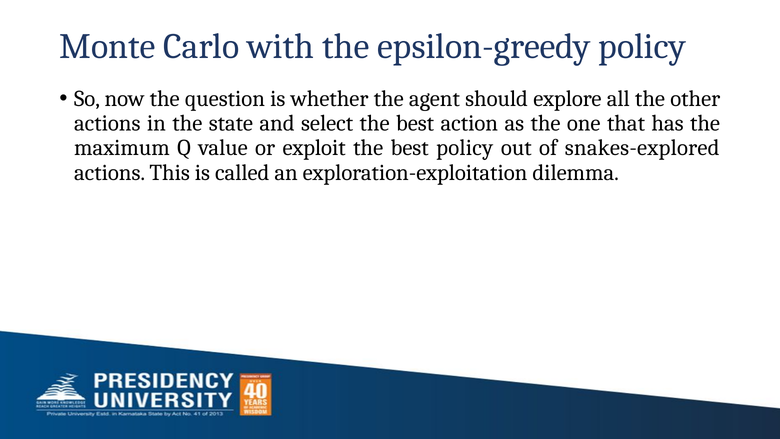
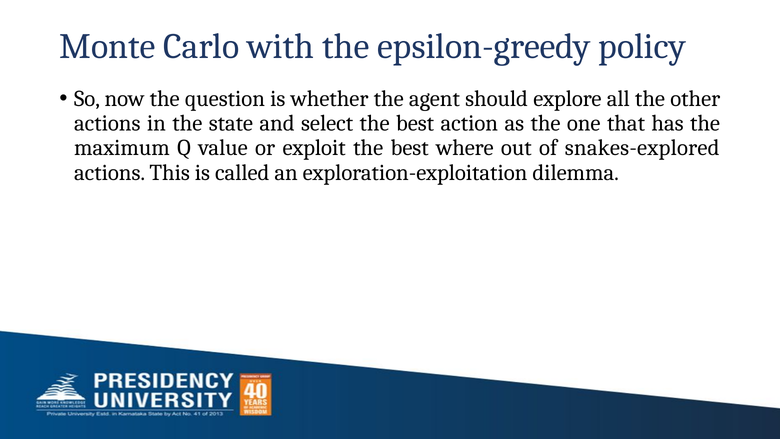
best policy: policy -> where
